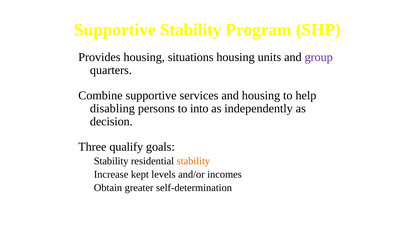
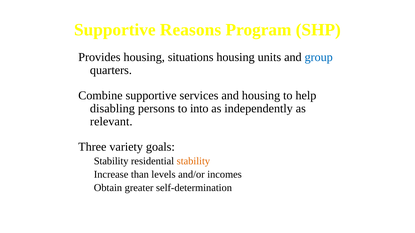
Supportive Stability: Stability -> Reasons
group colour: purple -> blue
decision: decision -> relevant
qualify: qualify -> variety
kept: kept -> than
